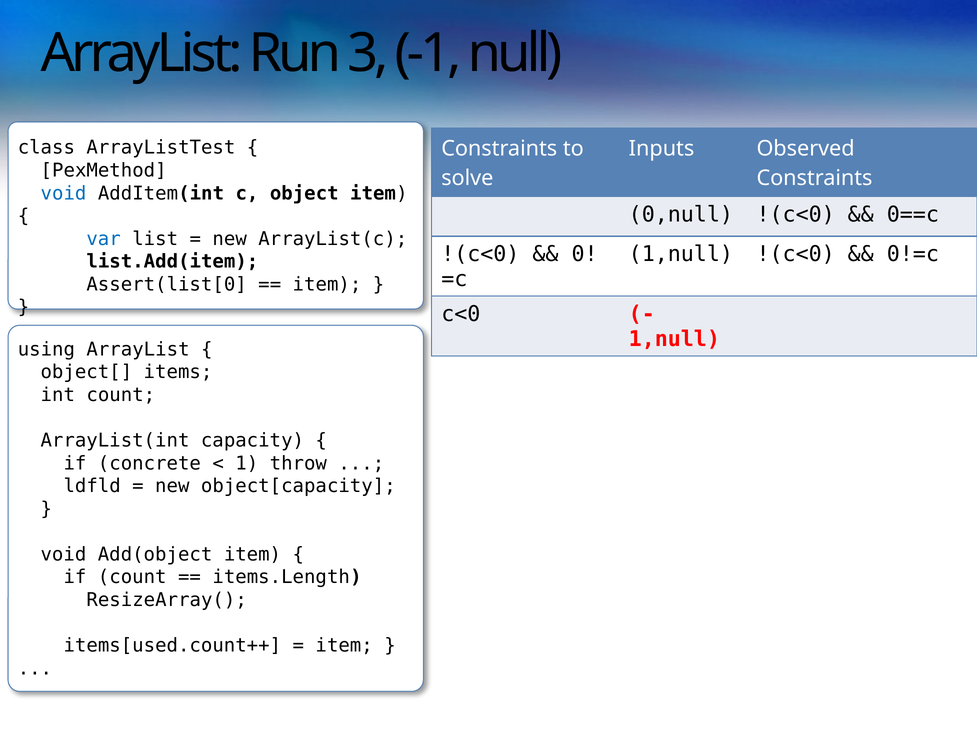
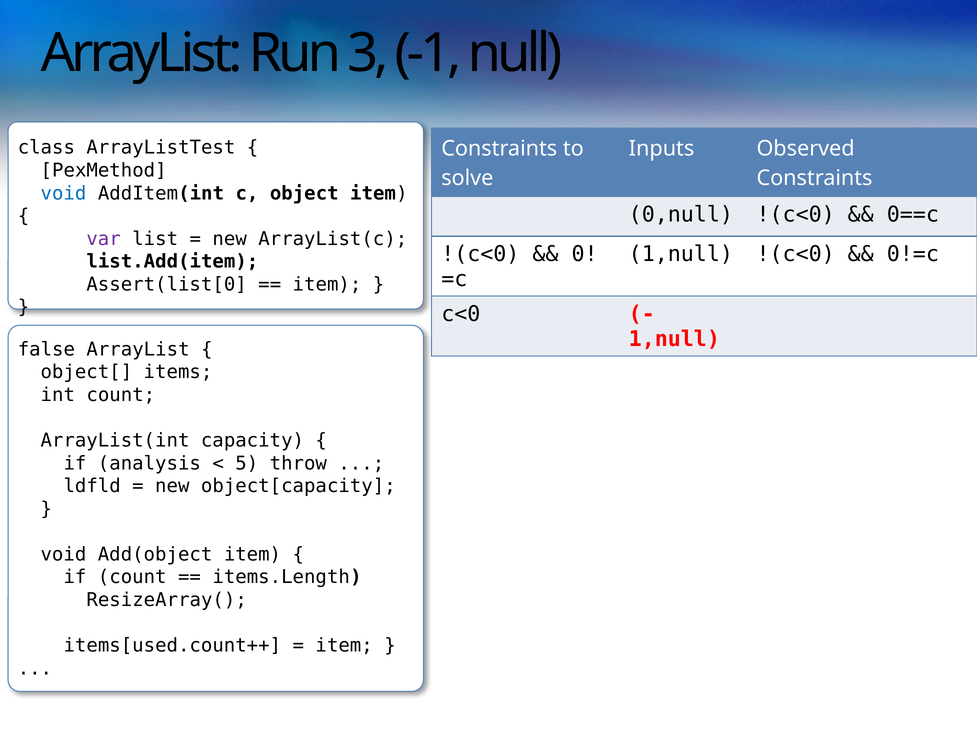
var colour: blue -> purple
using: using -> false
concrete: concrete -> analysis
1: 1 -> 5
